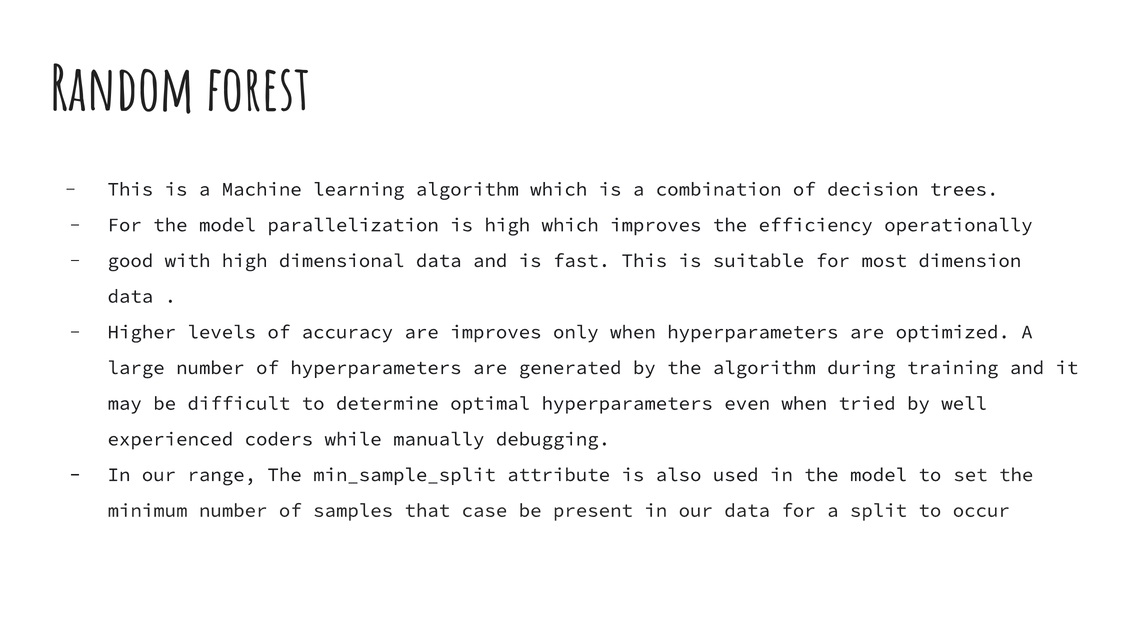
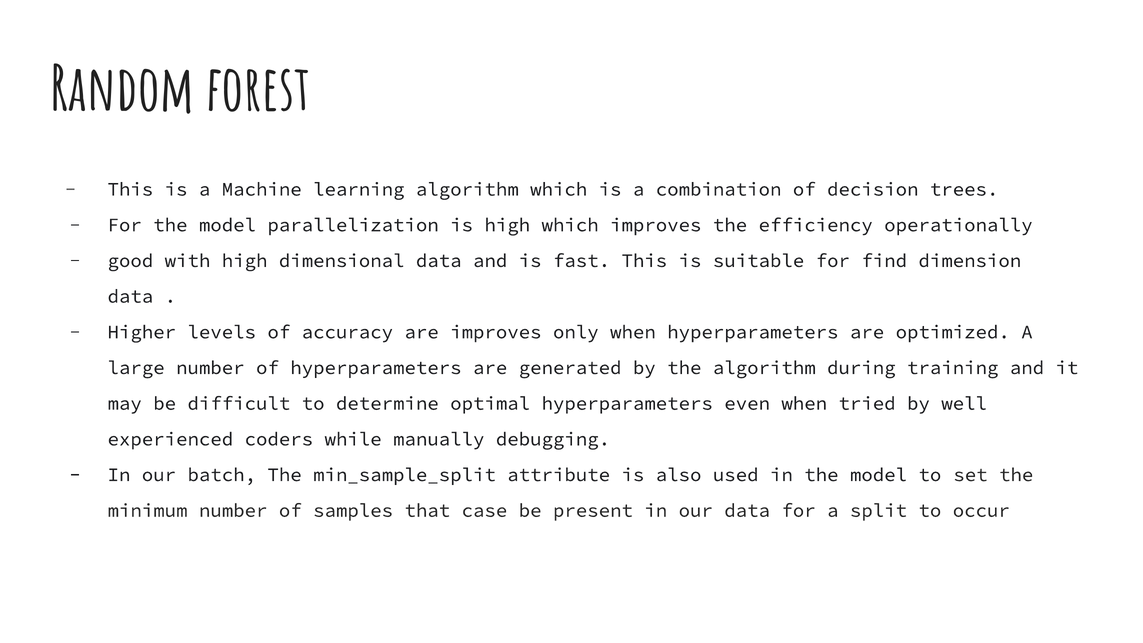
most: most -> find
range: range -> batch
